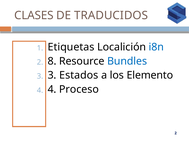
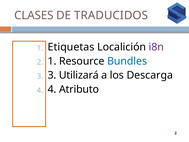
i8n colour: blue -> purple
2 8: 8 -> 1
Estados: Estados -> Utilizará
Elemento: Elemento -> Descarga
Proceso: Proceso -> Atributo
